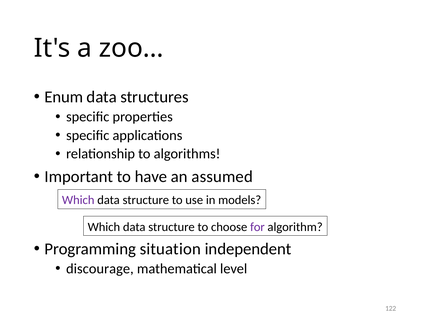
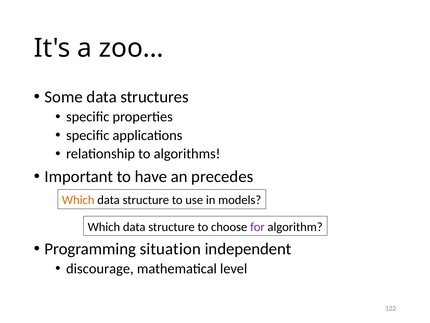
Enum: Enum -> Some
assumed: assumed -> precedes
Which at (78, 200) colour: purple -> orange
